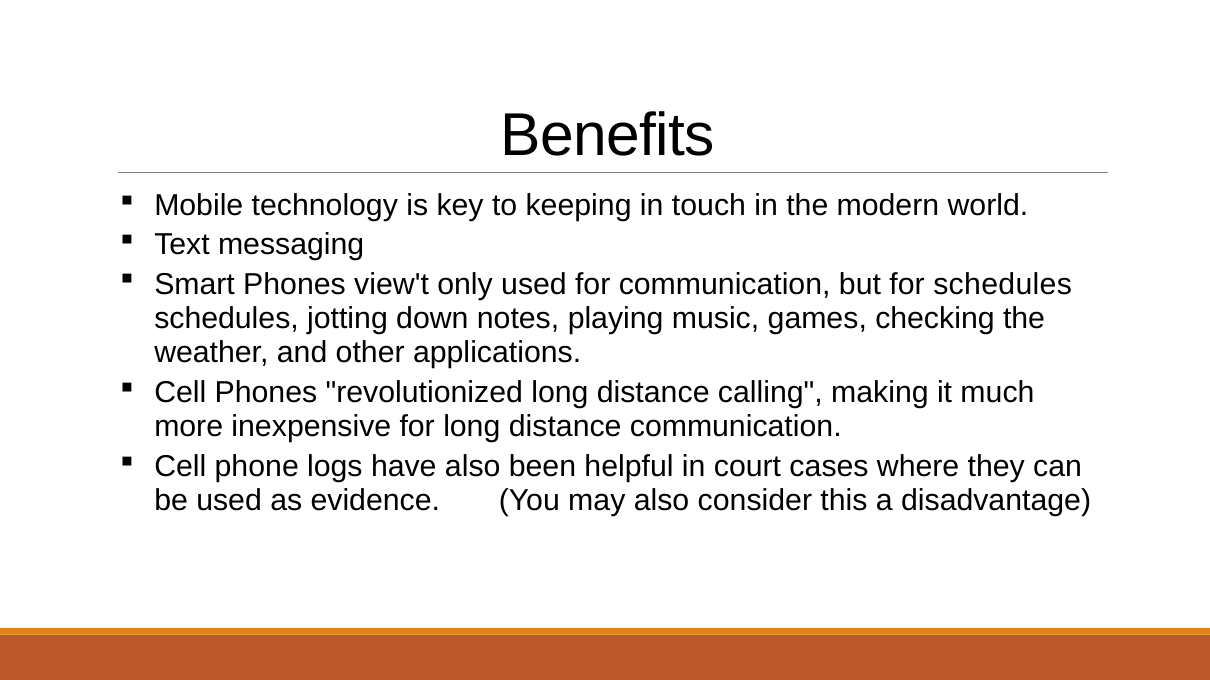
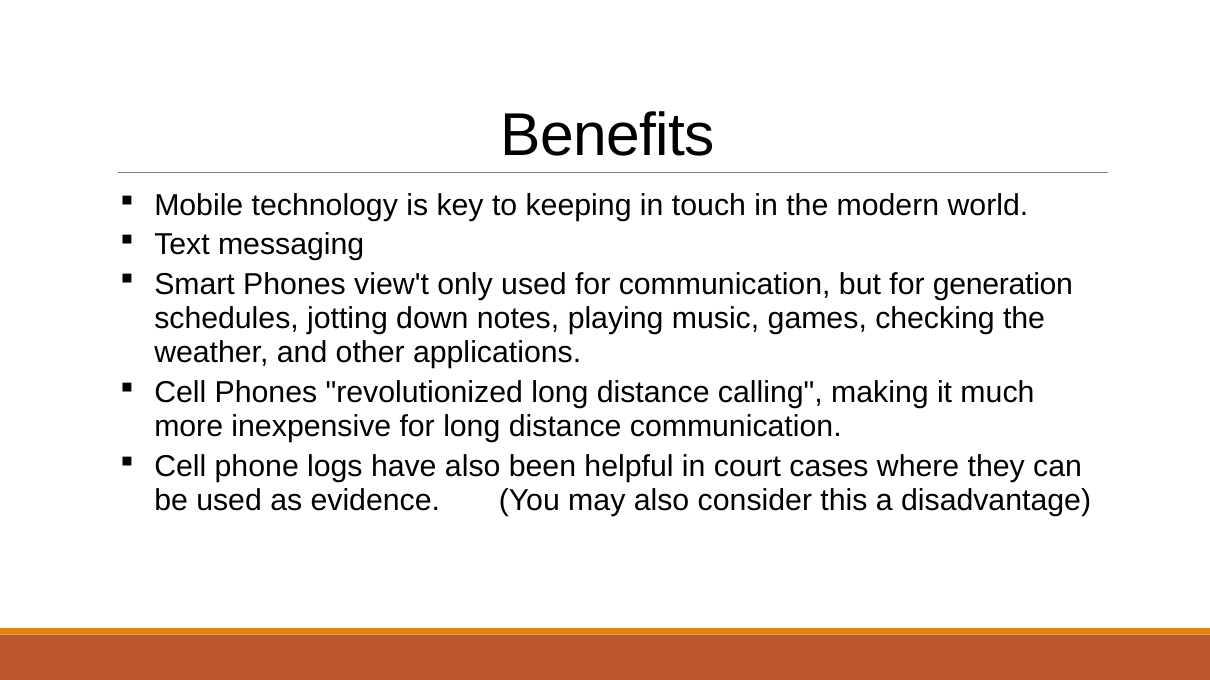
for schedules: schedules -> generation
